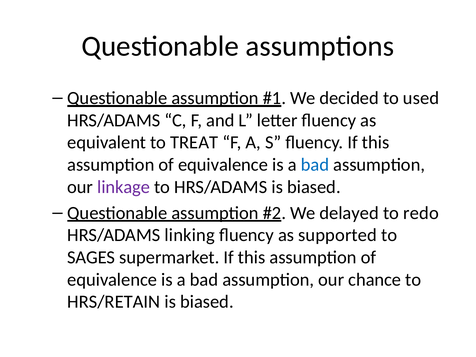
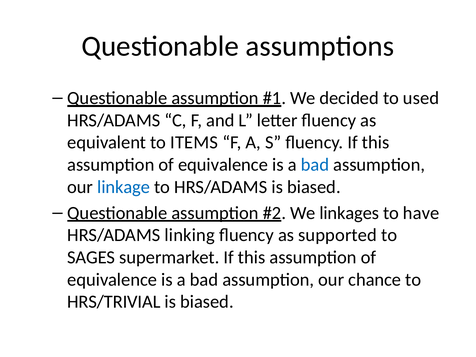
TREAT: TREAT -> ITEMS
linkage colour: purple -> blue
delayed: delayed -> linkages
redo: redo -> have
HRS/RETAIN: HRS/RETAIN -> HRS/TRIVIAL
